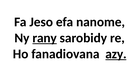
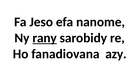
azy underline: present -> none
